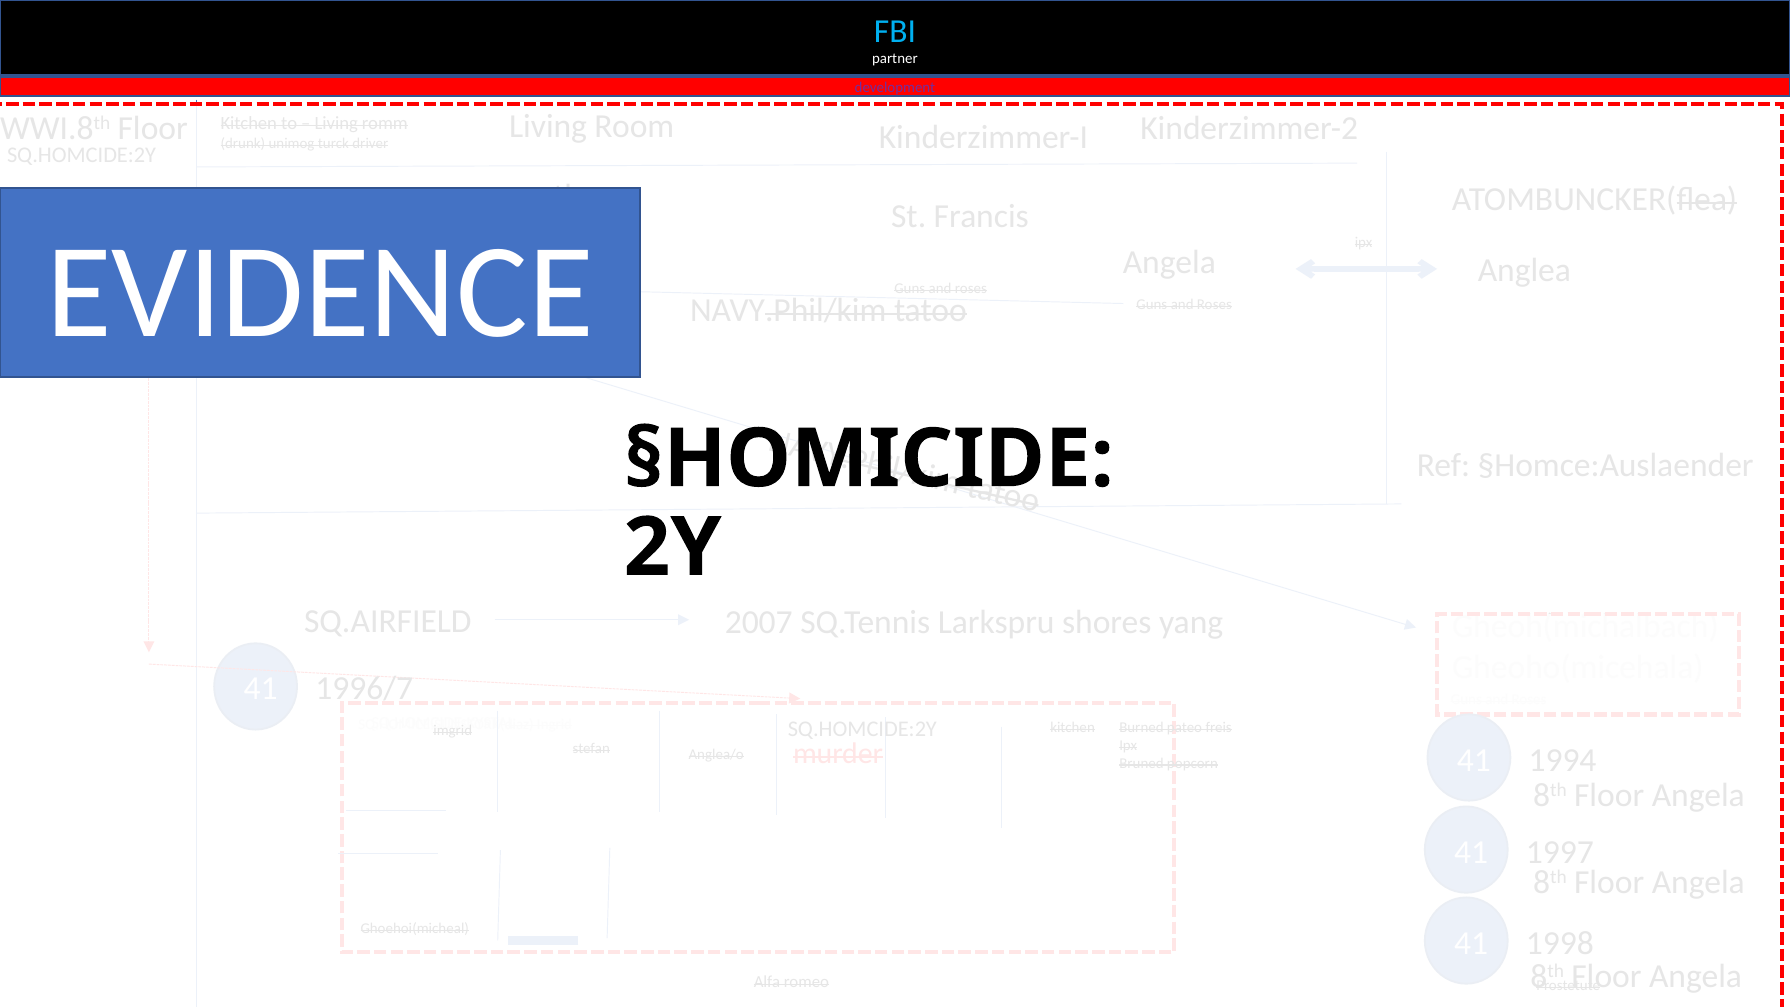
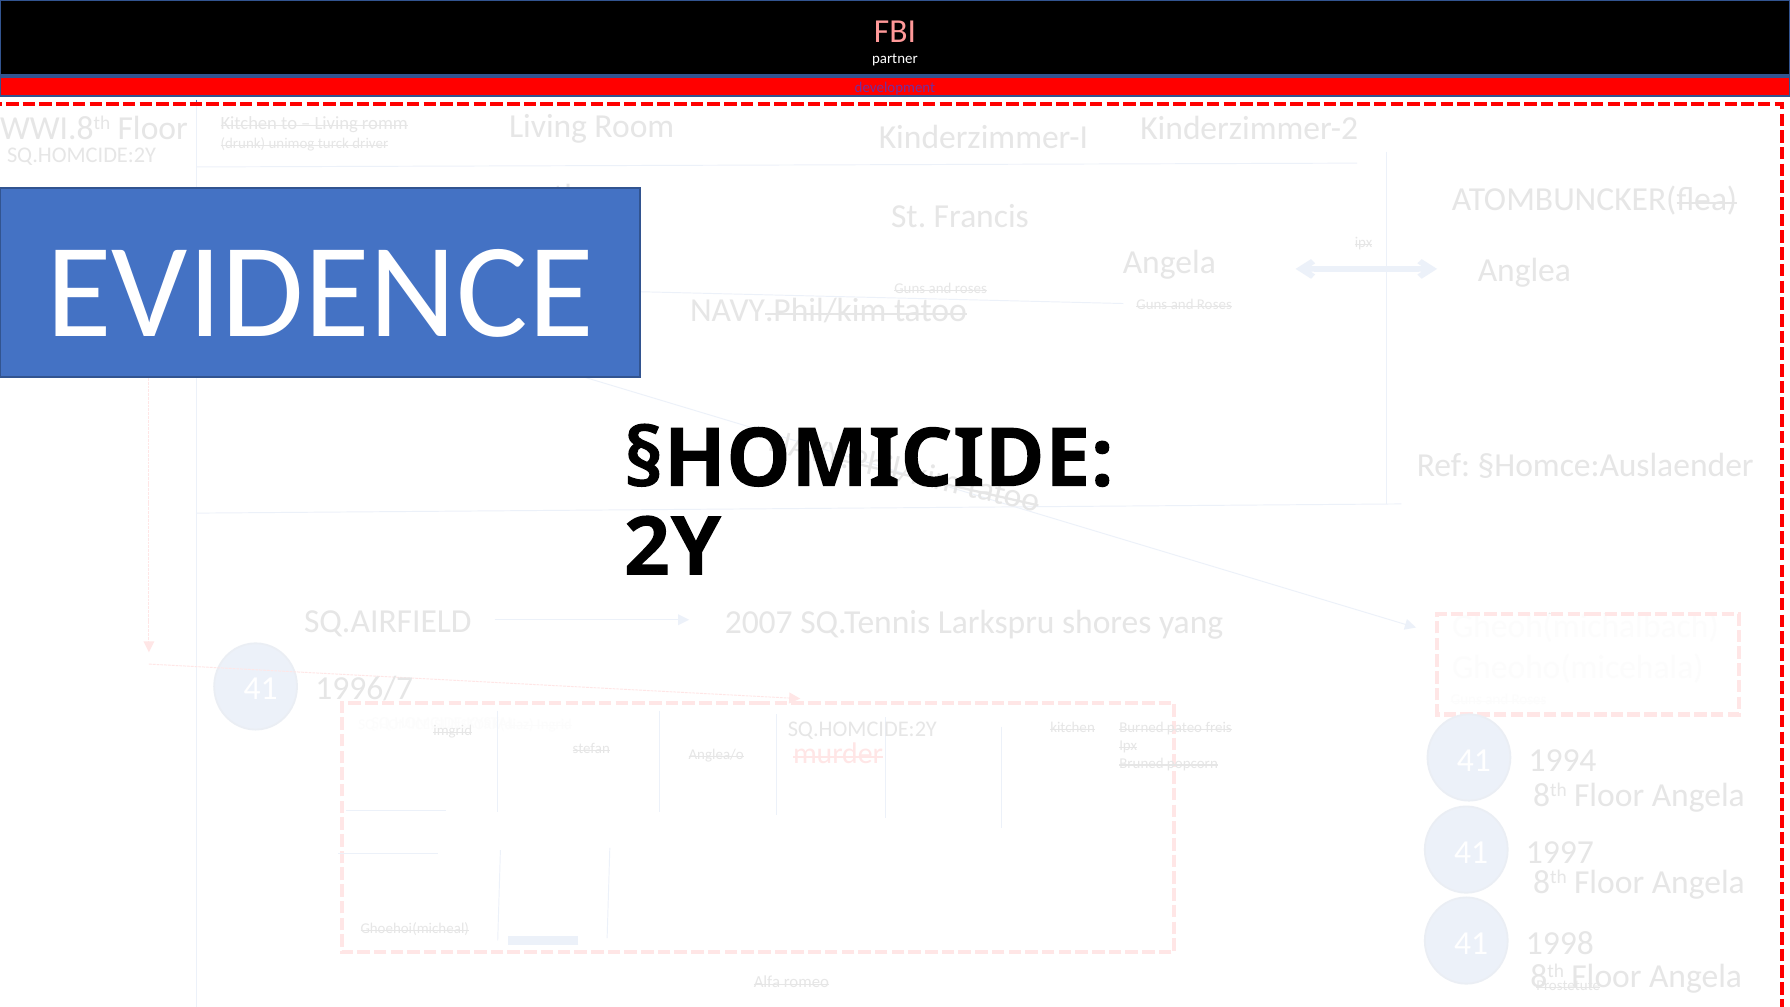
FBI colour: light blue -> pink
